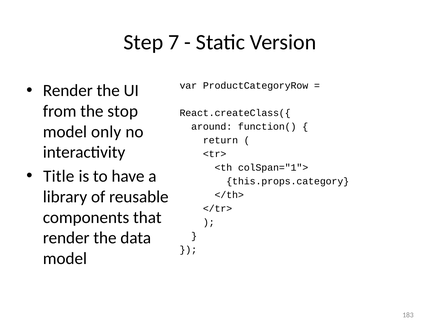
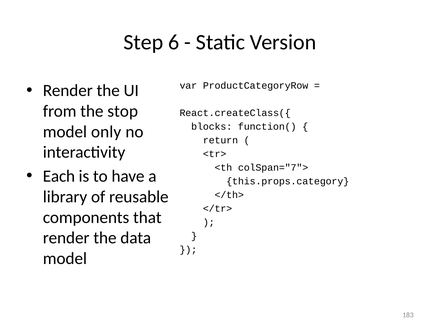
7: 7 -> 6
around: around -> blocks
colSpan="1">: colSpan="1"> -> colSpan="7">
Title: Title -> Each
